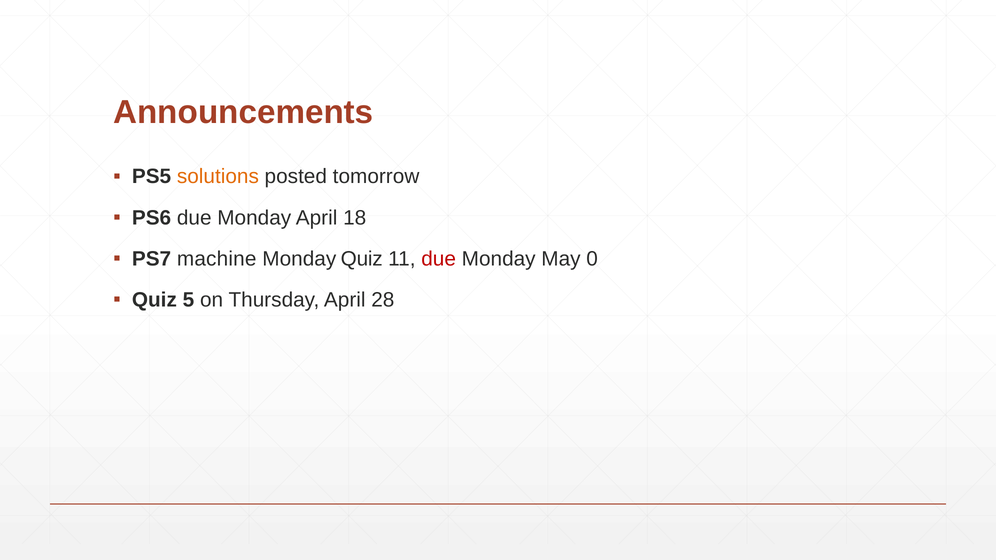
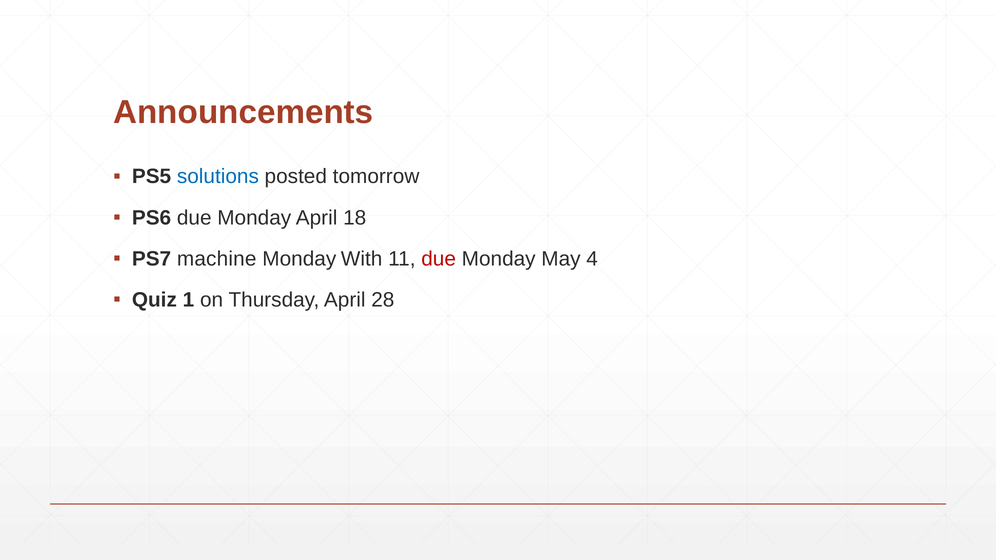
solutions colour: orange -> blue
Monday Quiz: Quiz -> With
0: 0 -> 4
5: 5 -> 1
